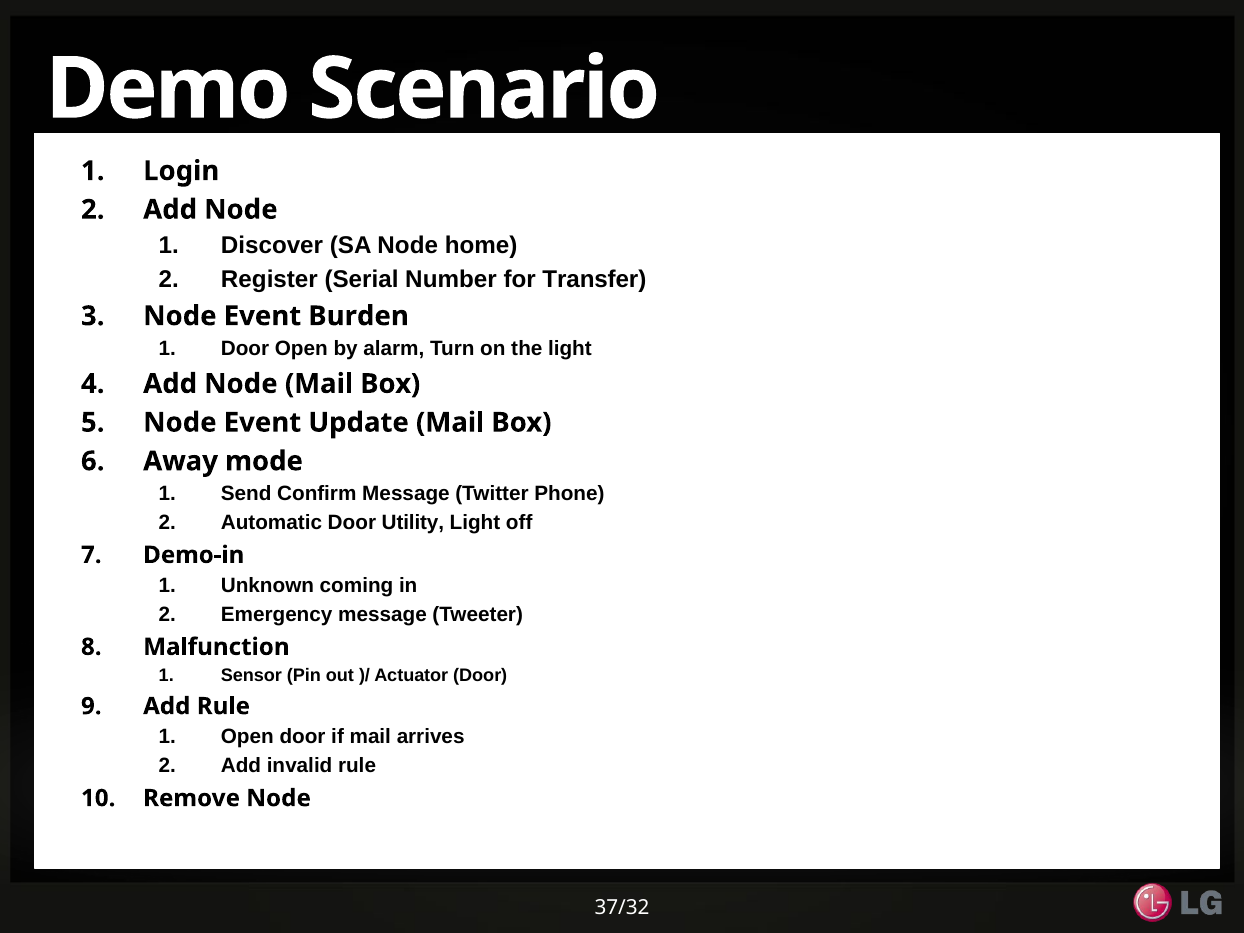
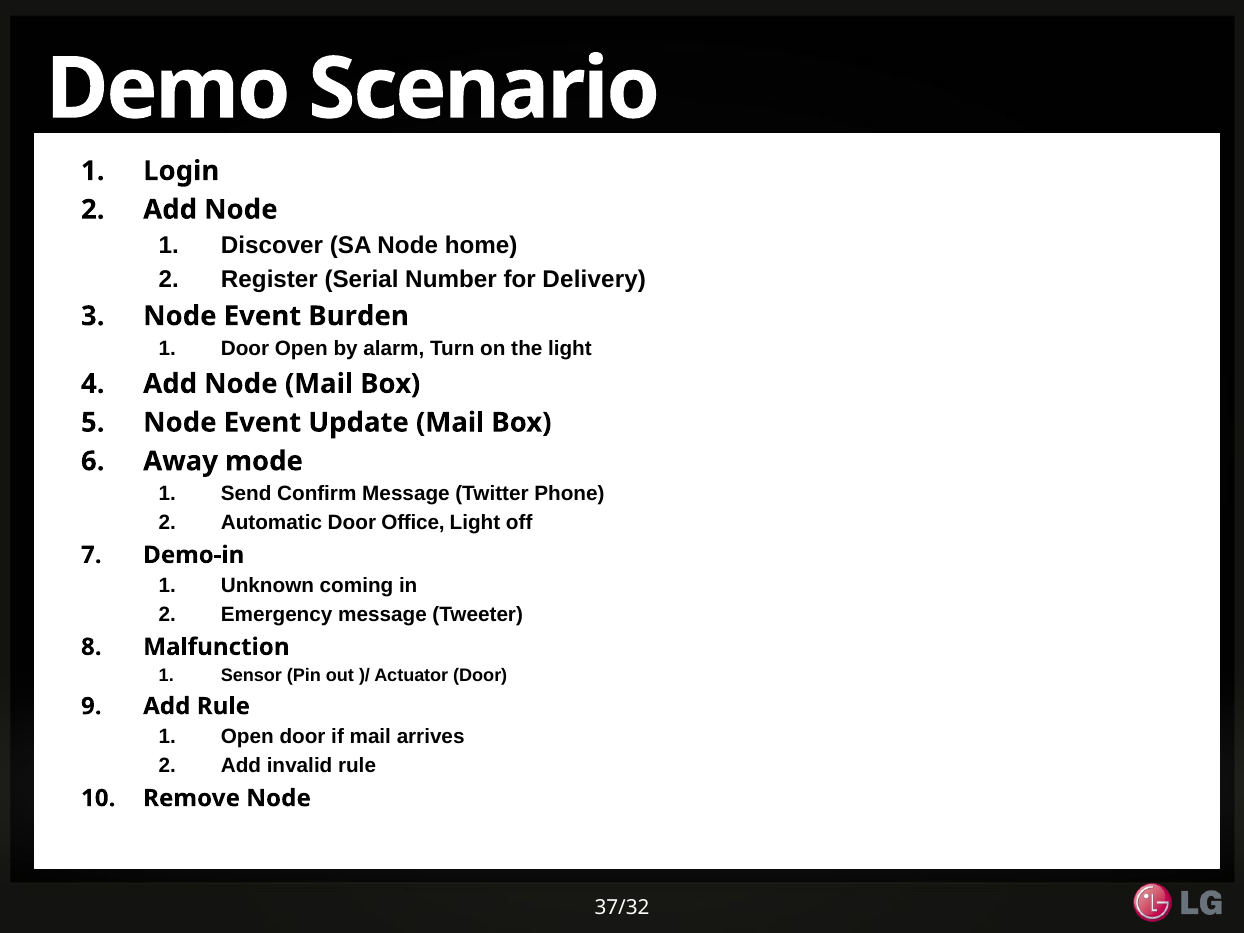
Transfer: Transfer -> Delivery
Utility: Utility -> Office
